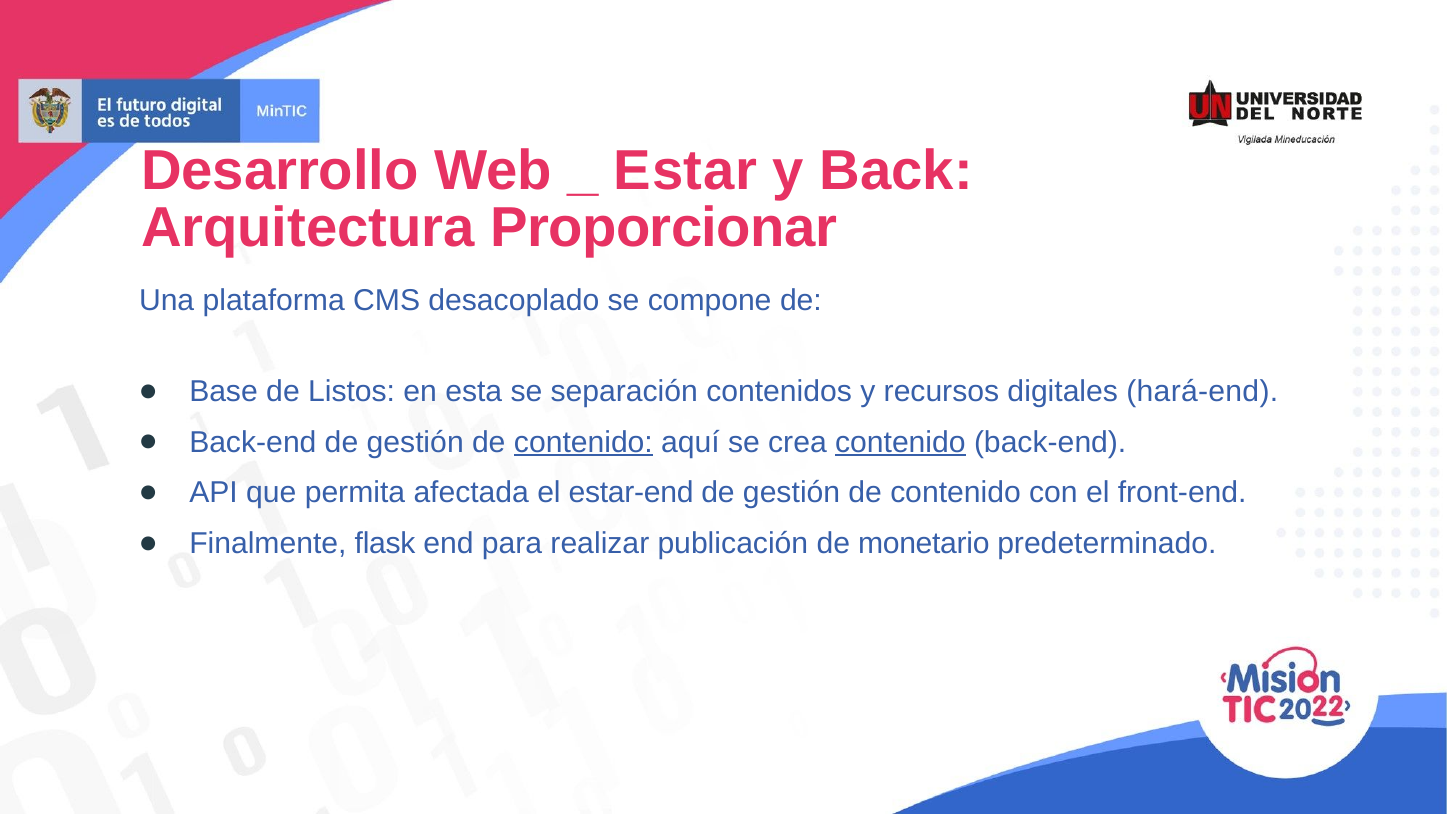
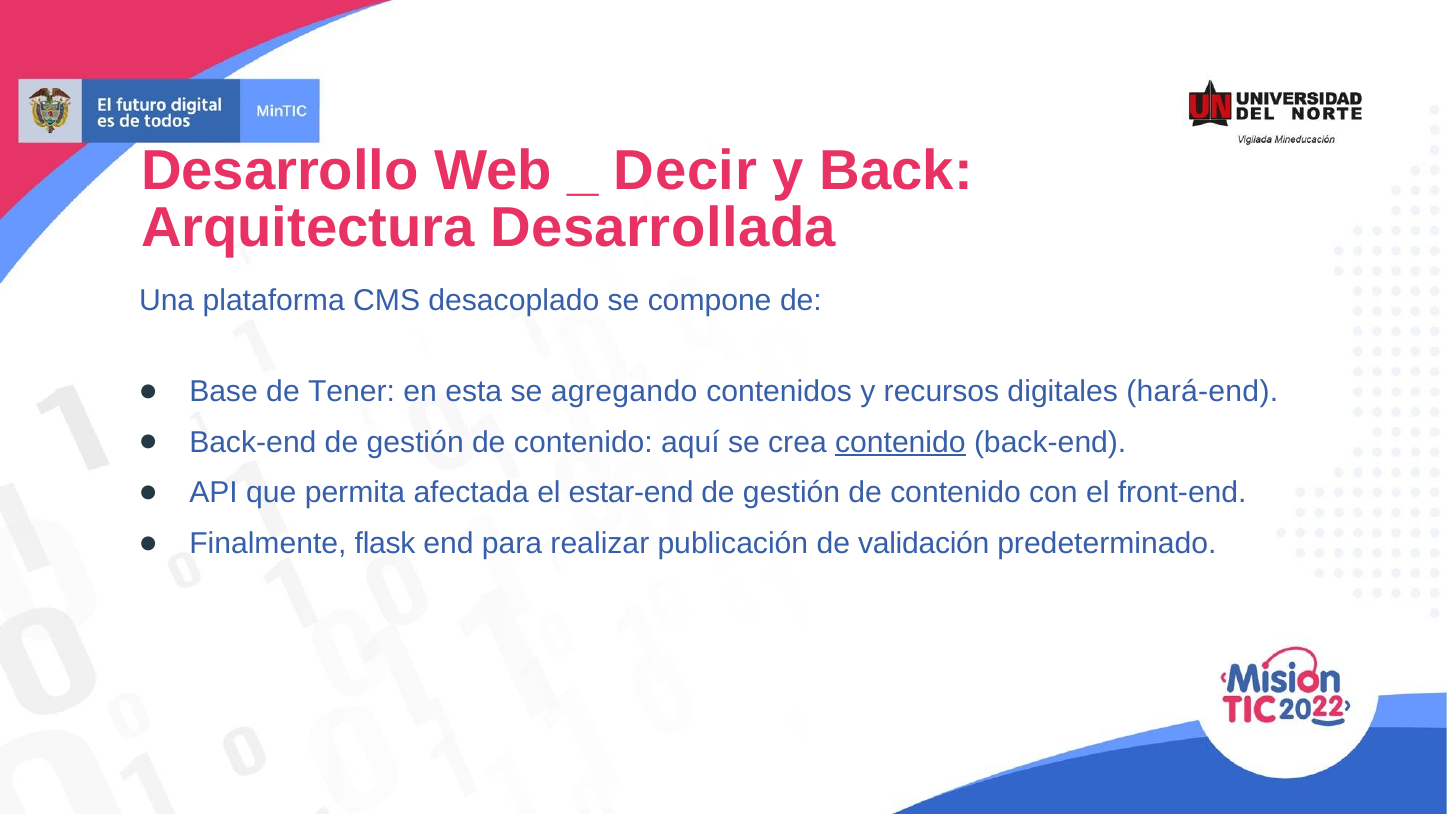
Estar: Estar -> Decir
Proporcionar: Proporcionar -> Desarrollada
Listos: Listos -> Tener
separación: separación -> agregando
contenido at (583, 442) underline: present -> none
monetario: monetario -> validación
